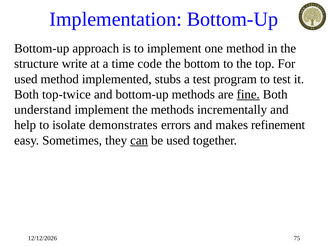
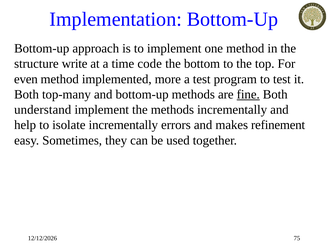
used at (26, 79): used -> even
stubs: stubs -> more
top-twice: top-twice -> top-many
isolate demonstrates: demonstrates -> incrementally
can underline: present -> none
